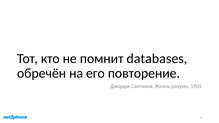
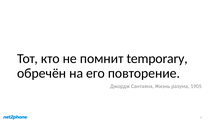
databases: databases -> temporary
